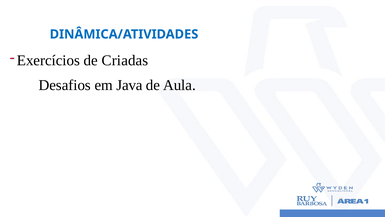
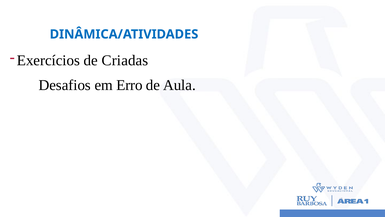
Java: Java -> Erro
